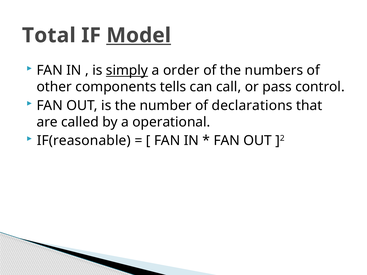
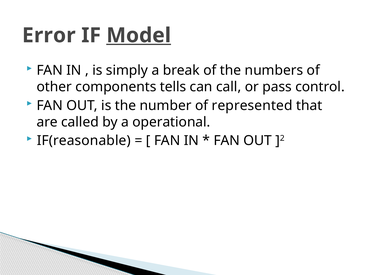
Total: Total -> Error
simply underline: present -> none
order: order -> break
declarations: declarations -> represented
